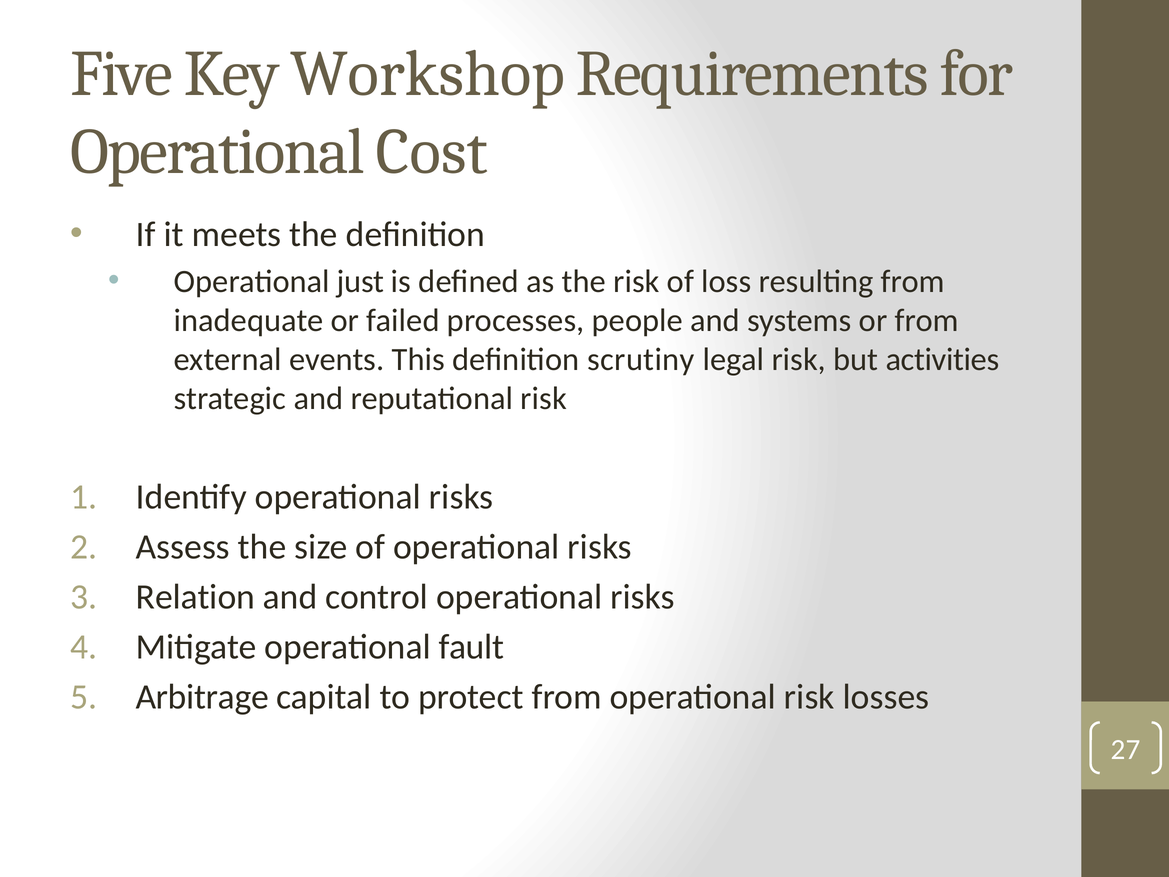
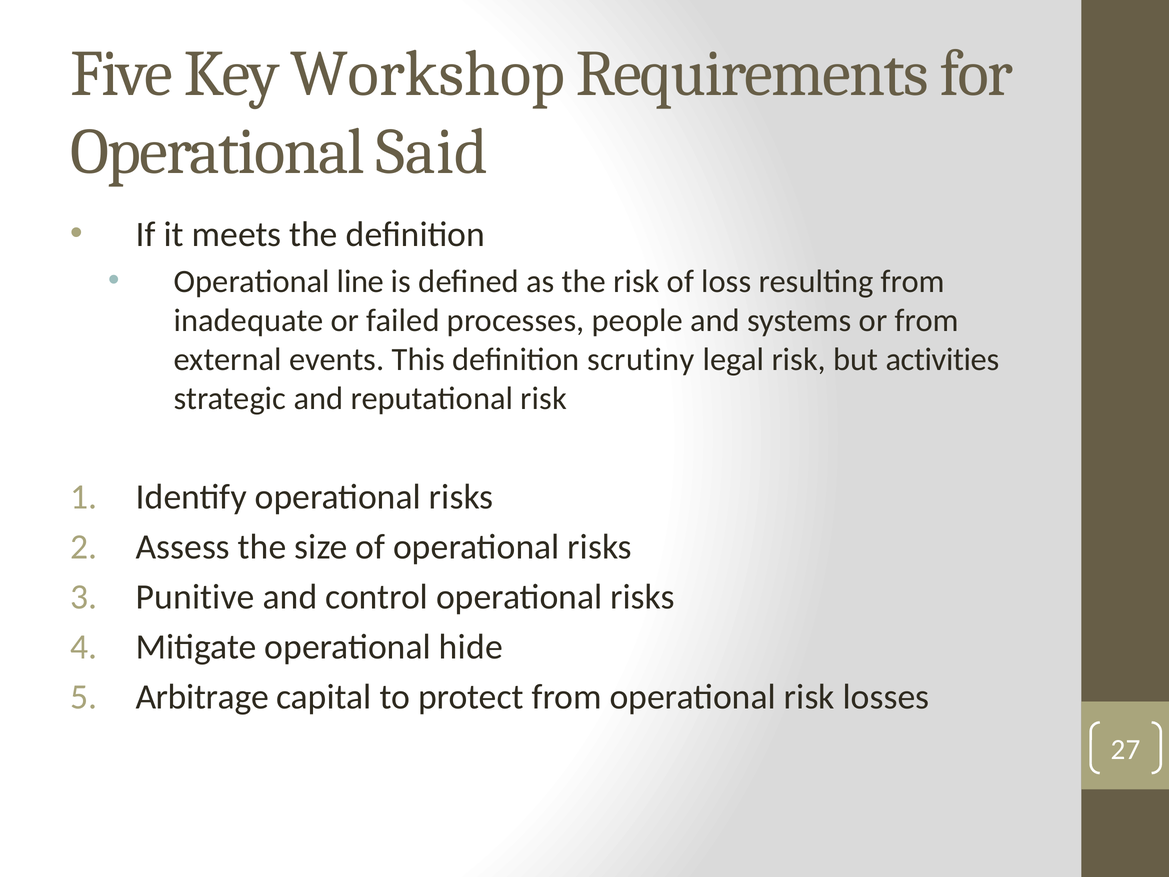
Cost: Cost -> Said
just: just -> line
Relation: Relation -> Punitive
fault: fault -> hide
